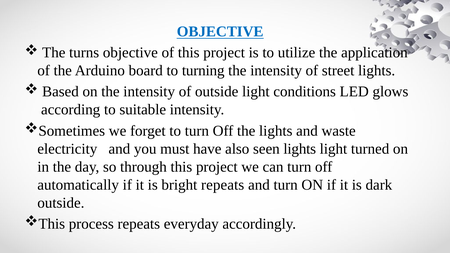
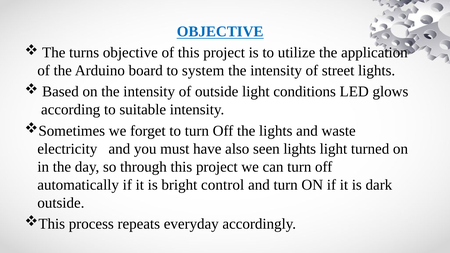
turning: turning -> system
bright repeats: repeats -> control
